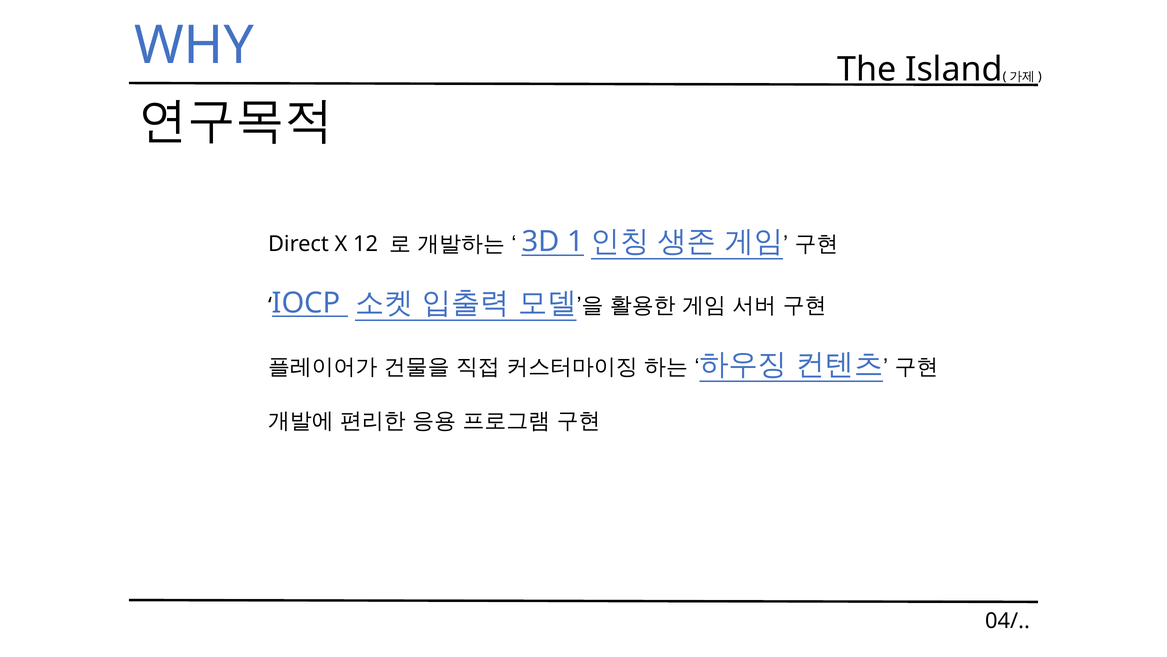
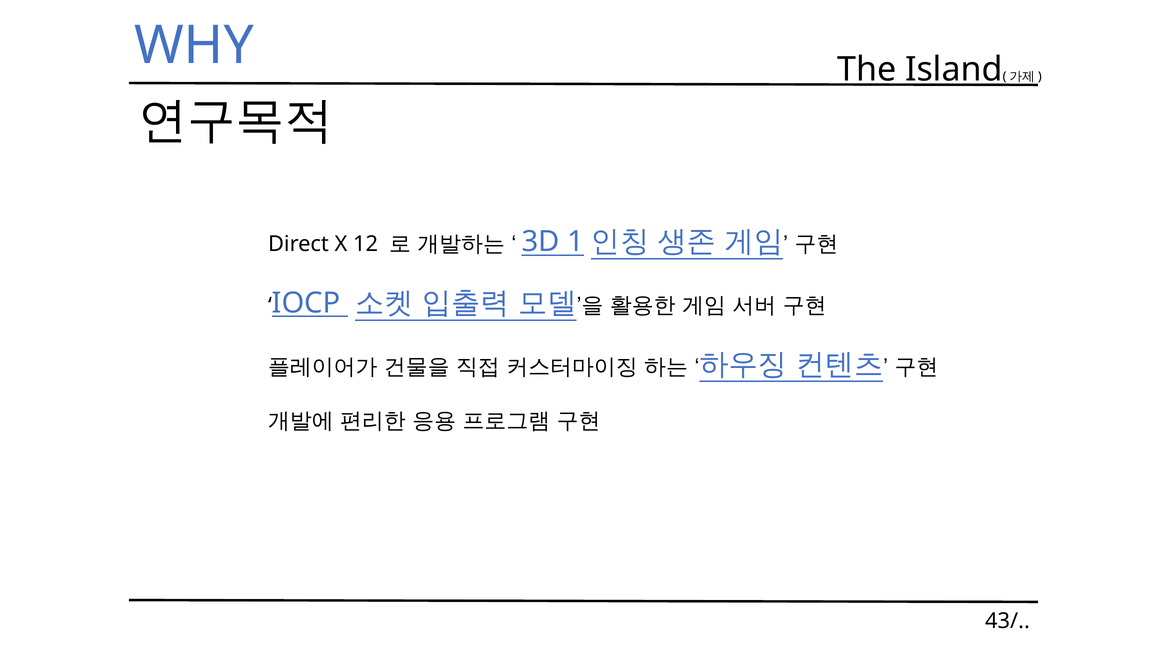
04/: 04/ -> 43/
